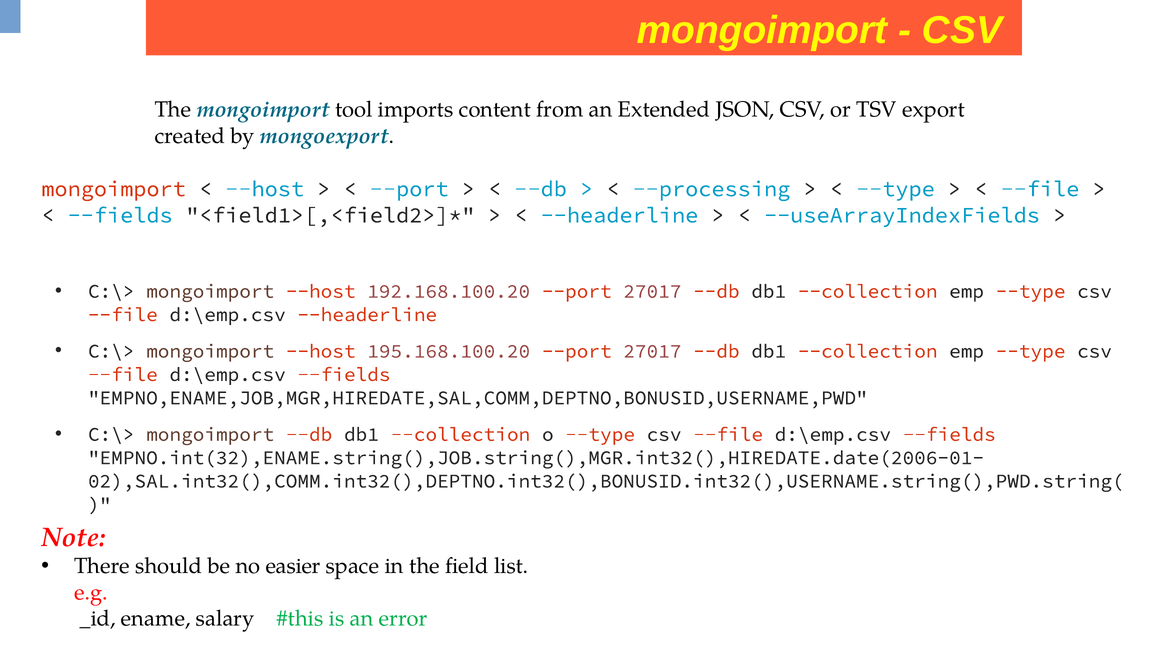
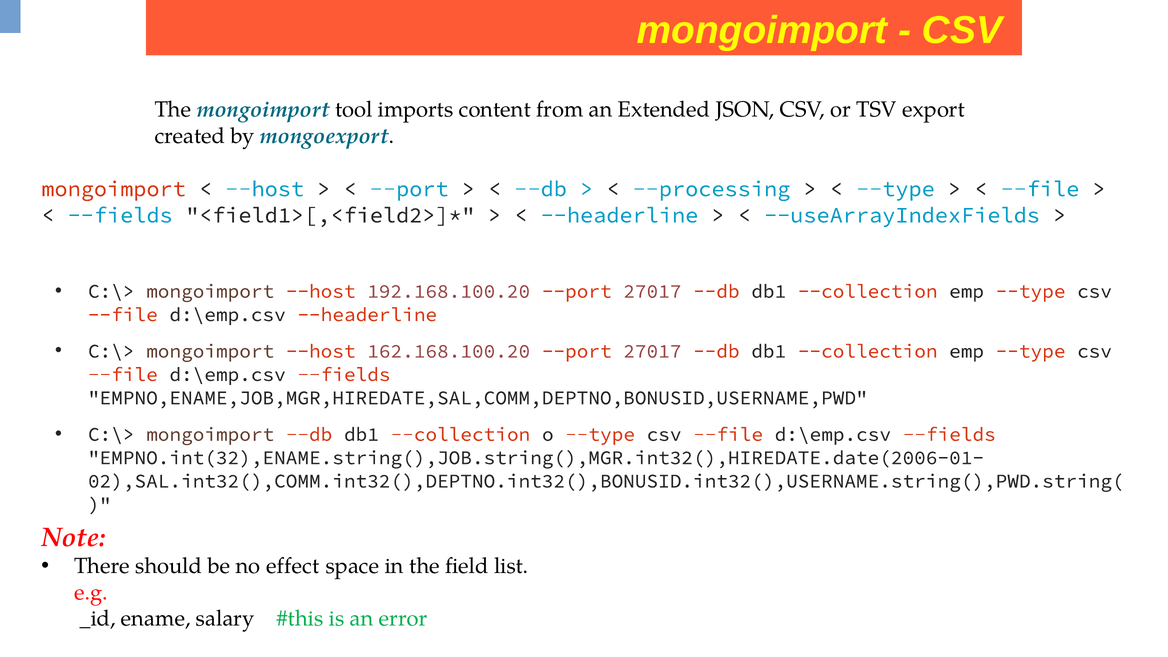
195.168.100.20: 195.168.100.20 -> 162.168.100.20
easier: easier -> effect
